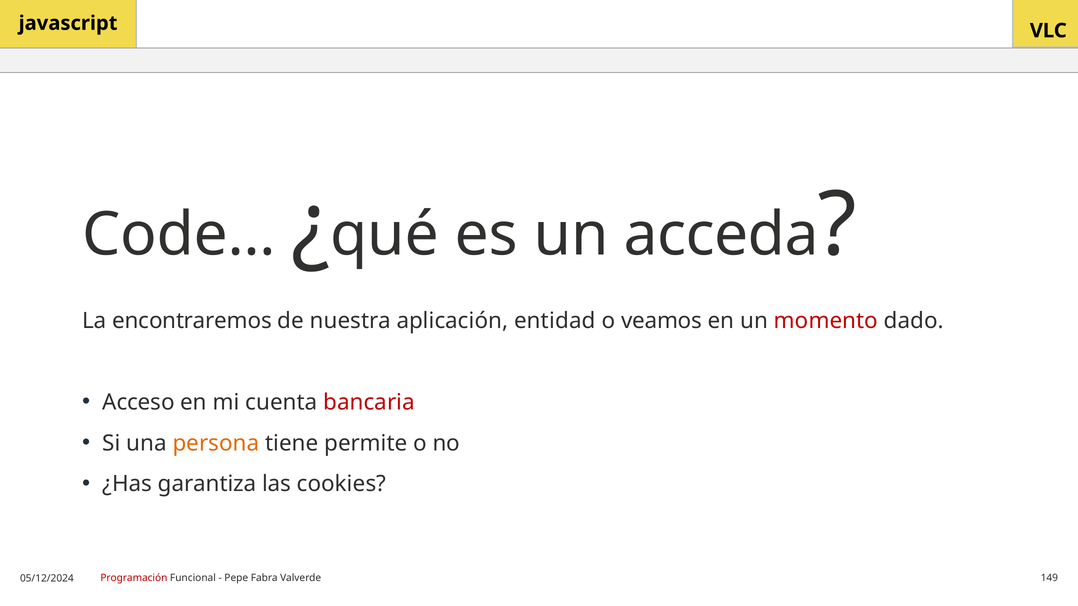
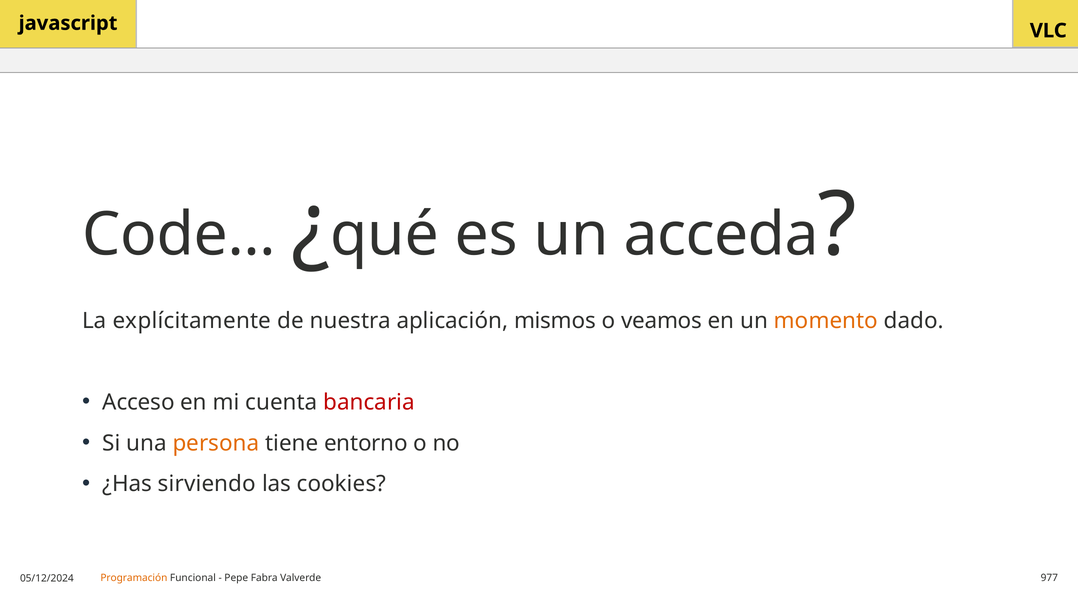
encontraremos: encontraremos -> explícitamente
entidad: entidad -> mismos
momento colour: red -> orange
permite: permite -> entorno
garantiza: garantiza -> sirviendo
Programación colour: red -> orange
149: 149 -> 977
